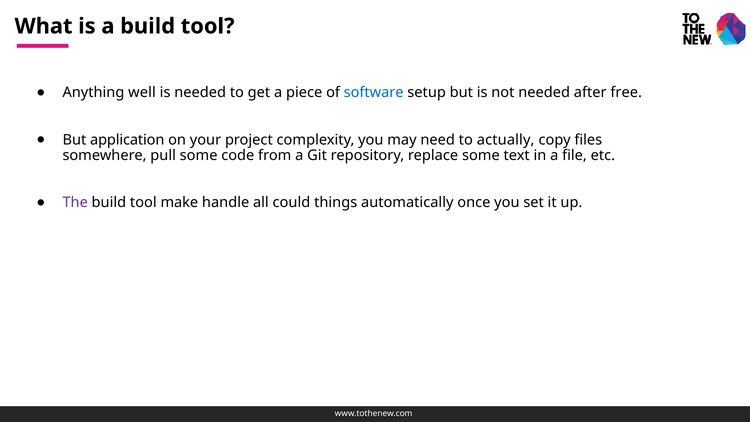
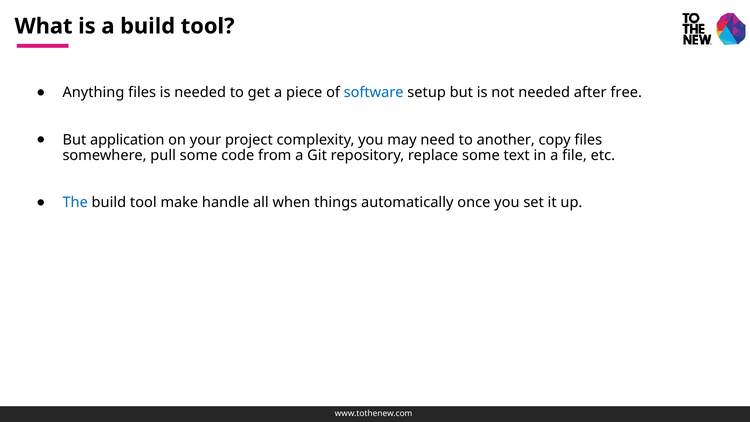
Anything well: well -> files
actually: actually -> another
The colour: purple -> blue
could: could -> when
